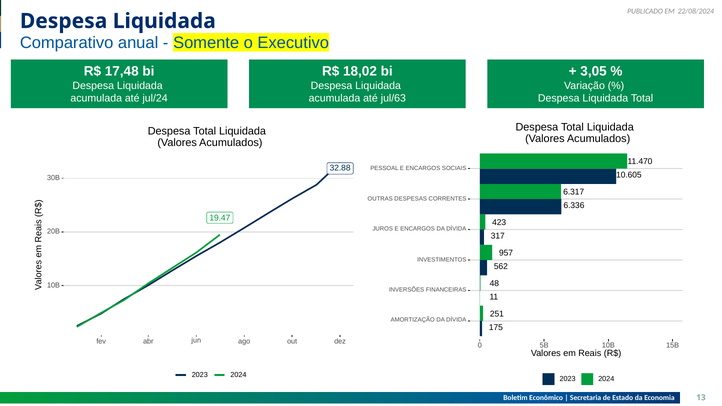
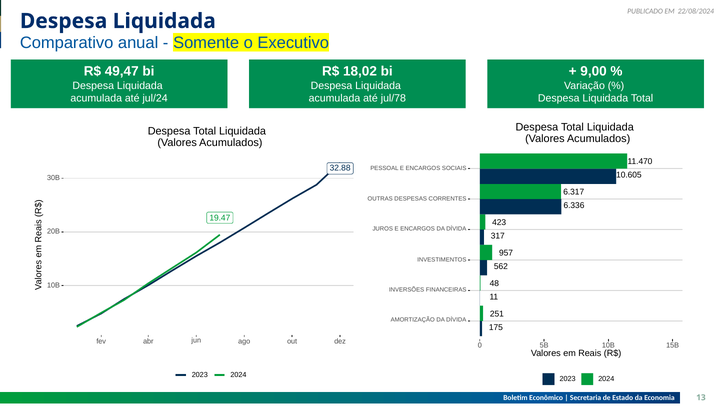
17,48: 17,48 -> 49,47
3,05: 3,05 -> 9,00
jul/63: jul/63 -> jul/78
